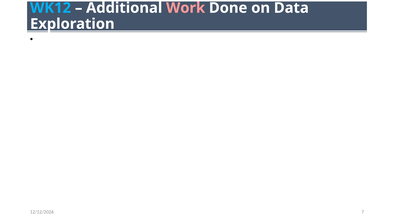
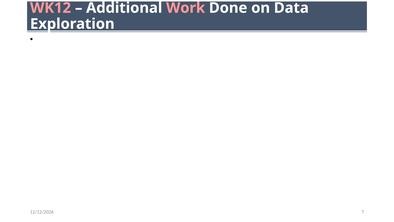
WK12 colour: light blue -> pink
